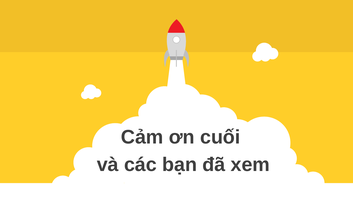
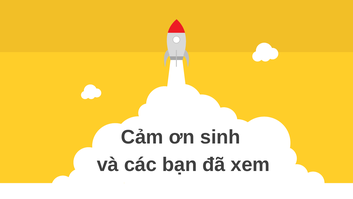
cuối: cuối -> sinh
